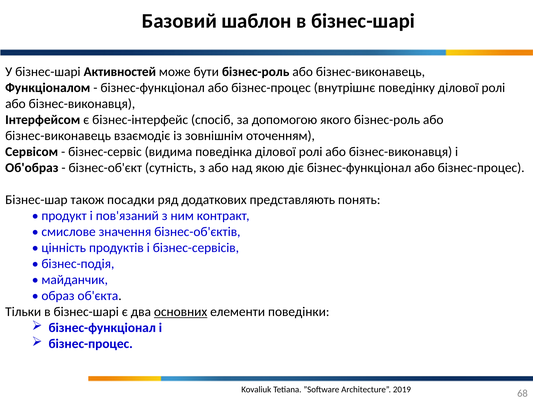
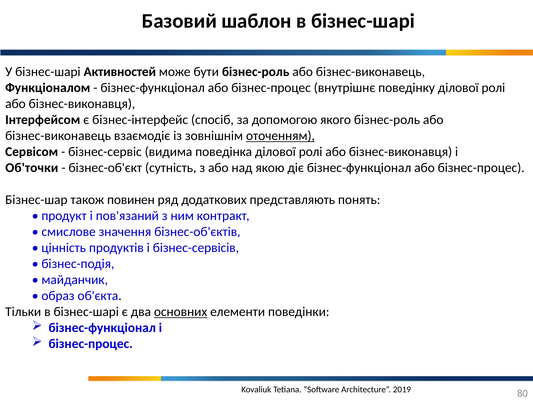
оточенням underline: none -> present
Об'образ: Об'образ -> Об'точки
посадки: посадки -> повинен
68: 68 -> 80
